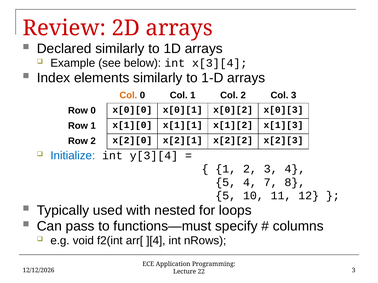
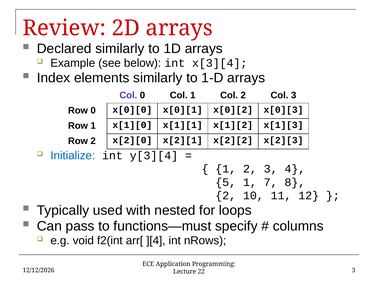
Col at (128, 96) colour: orange -> purple
5 4: 4 -> 1
5 at (226, 196): 5 -> 2
